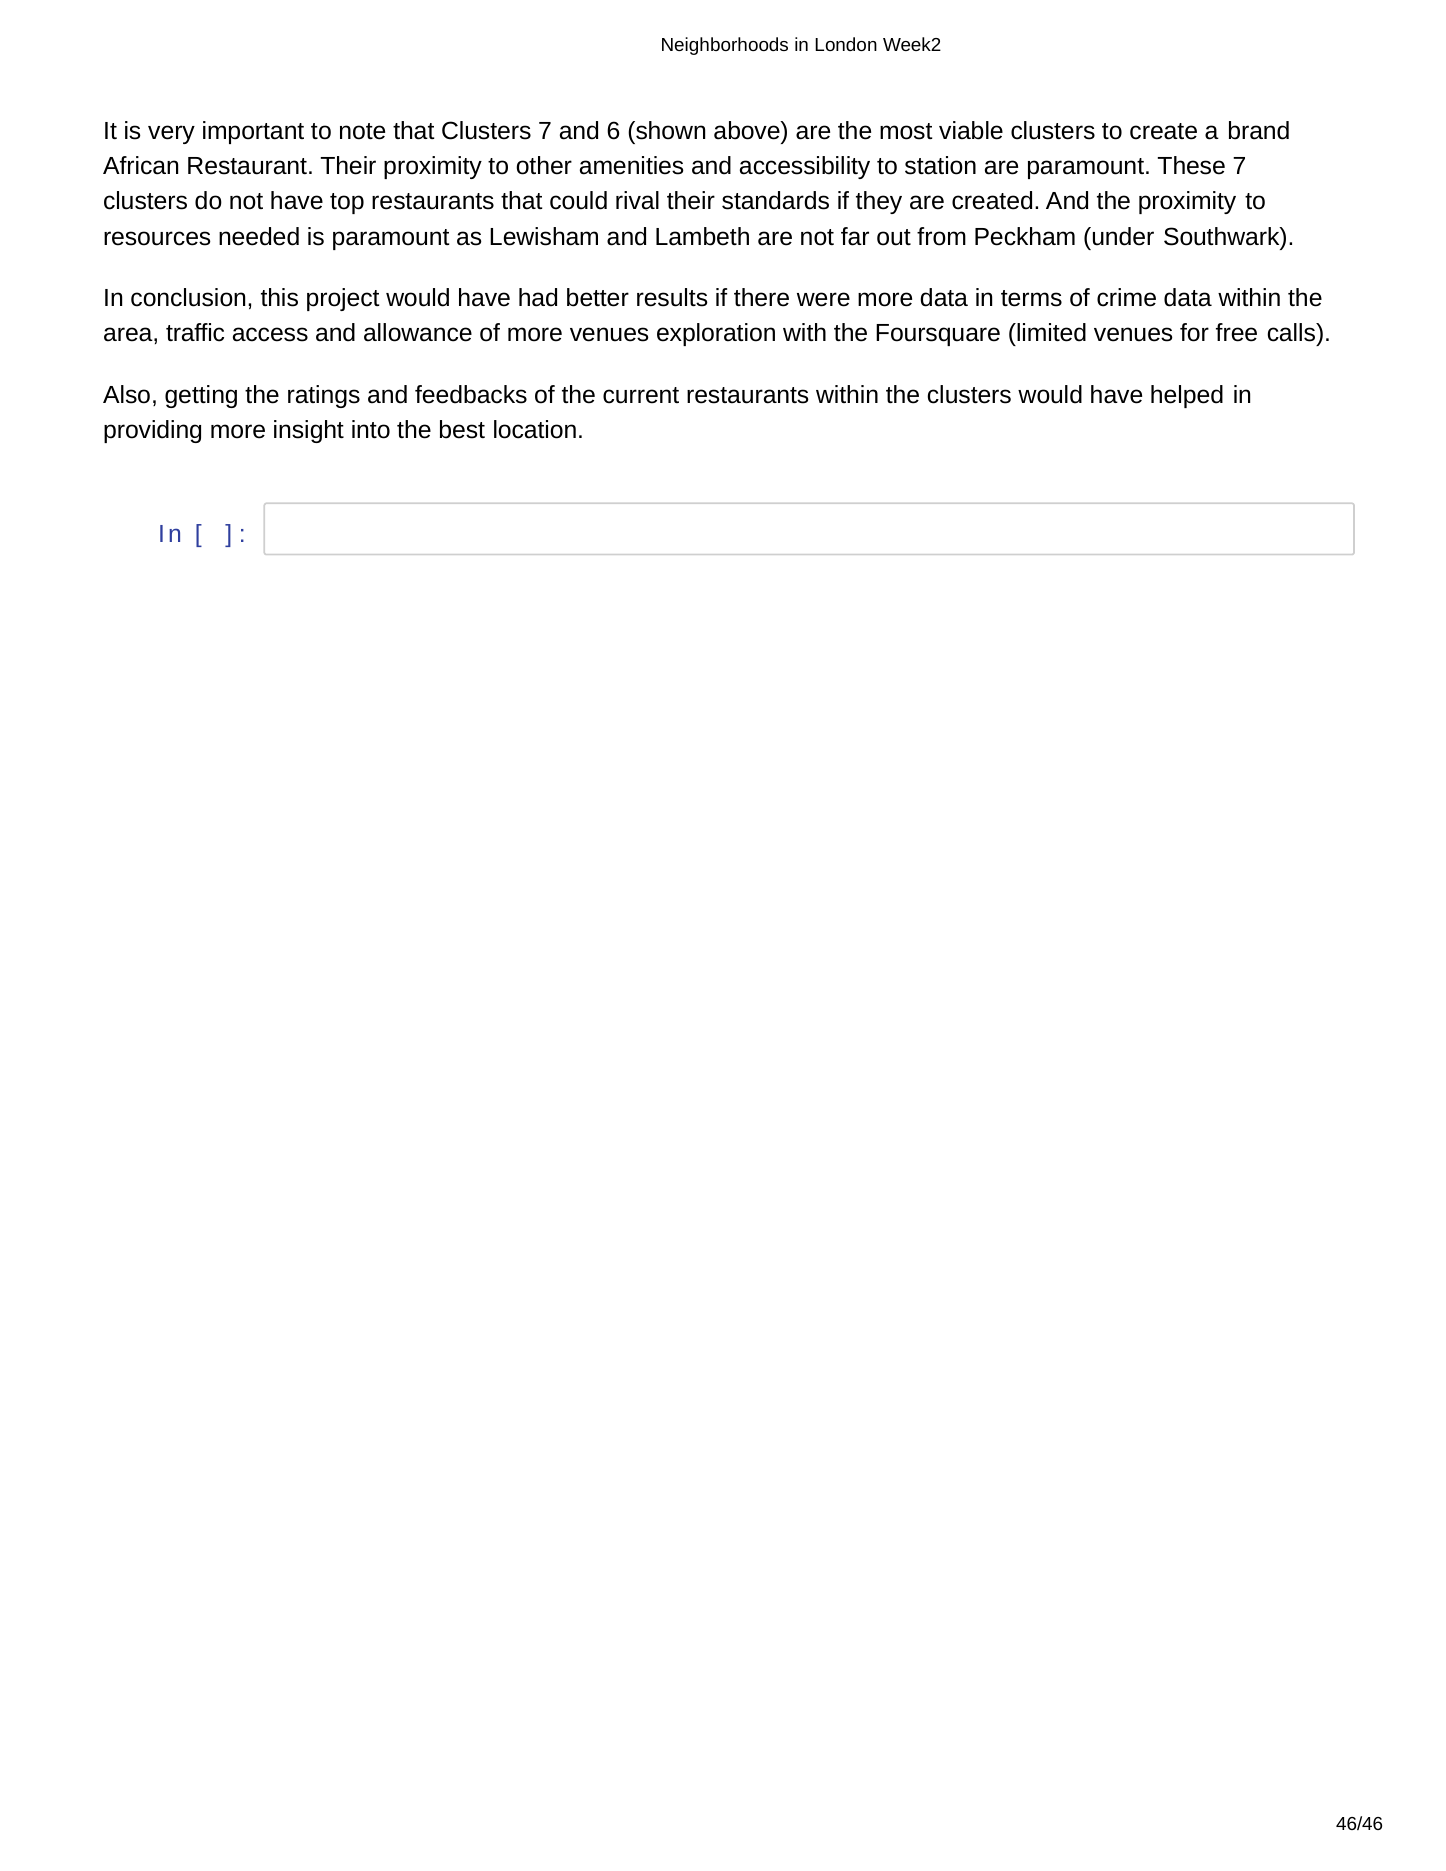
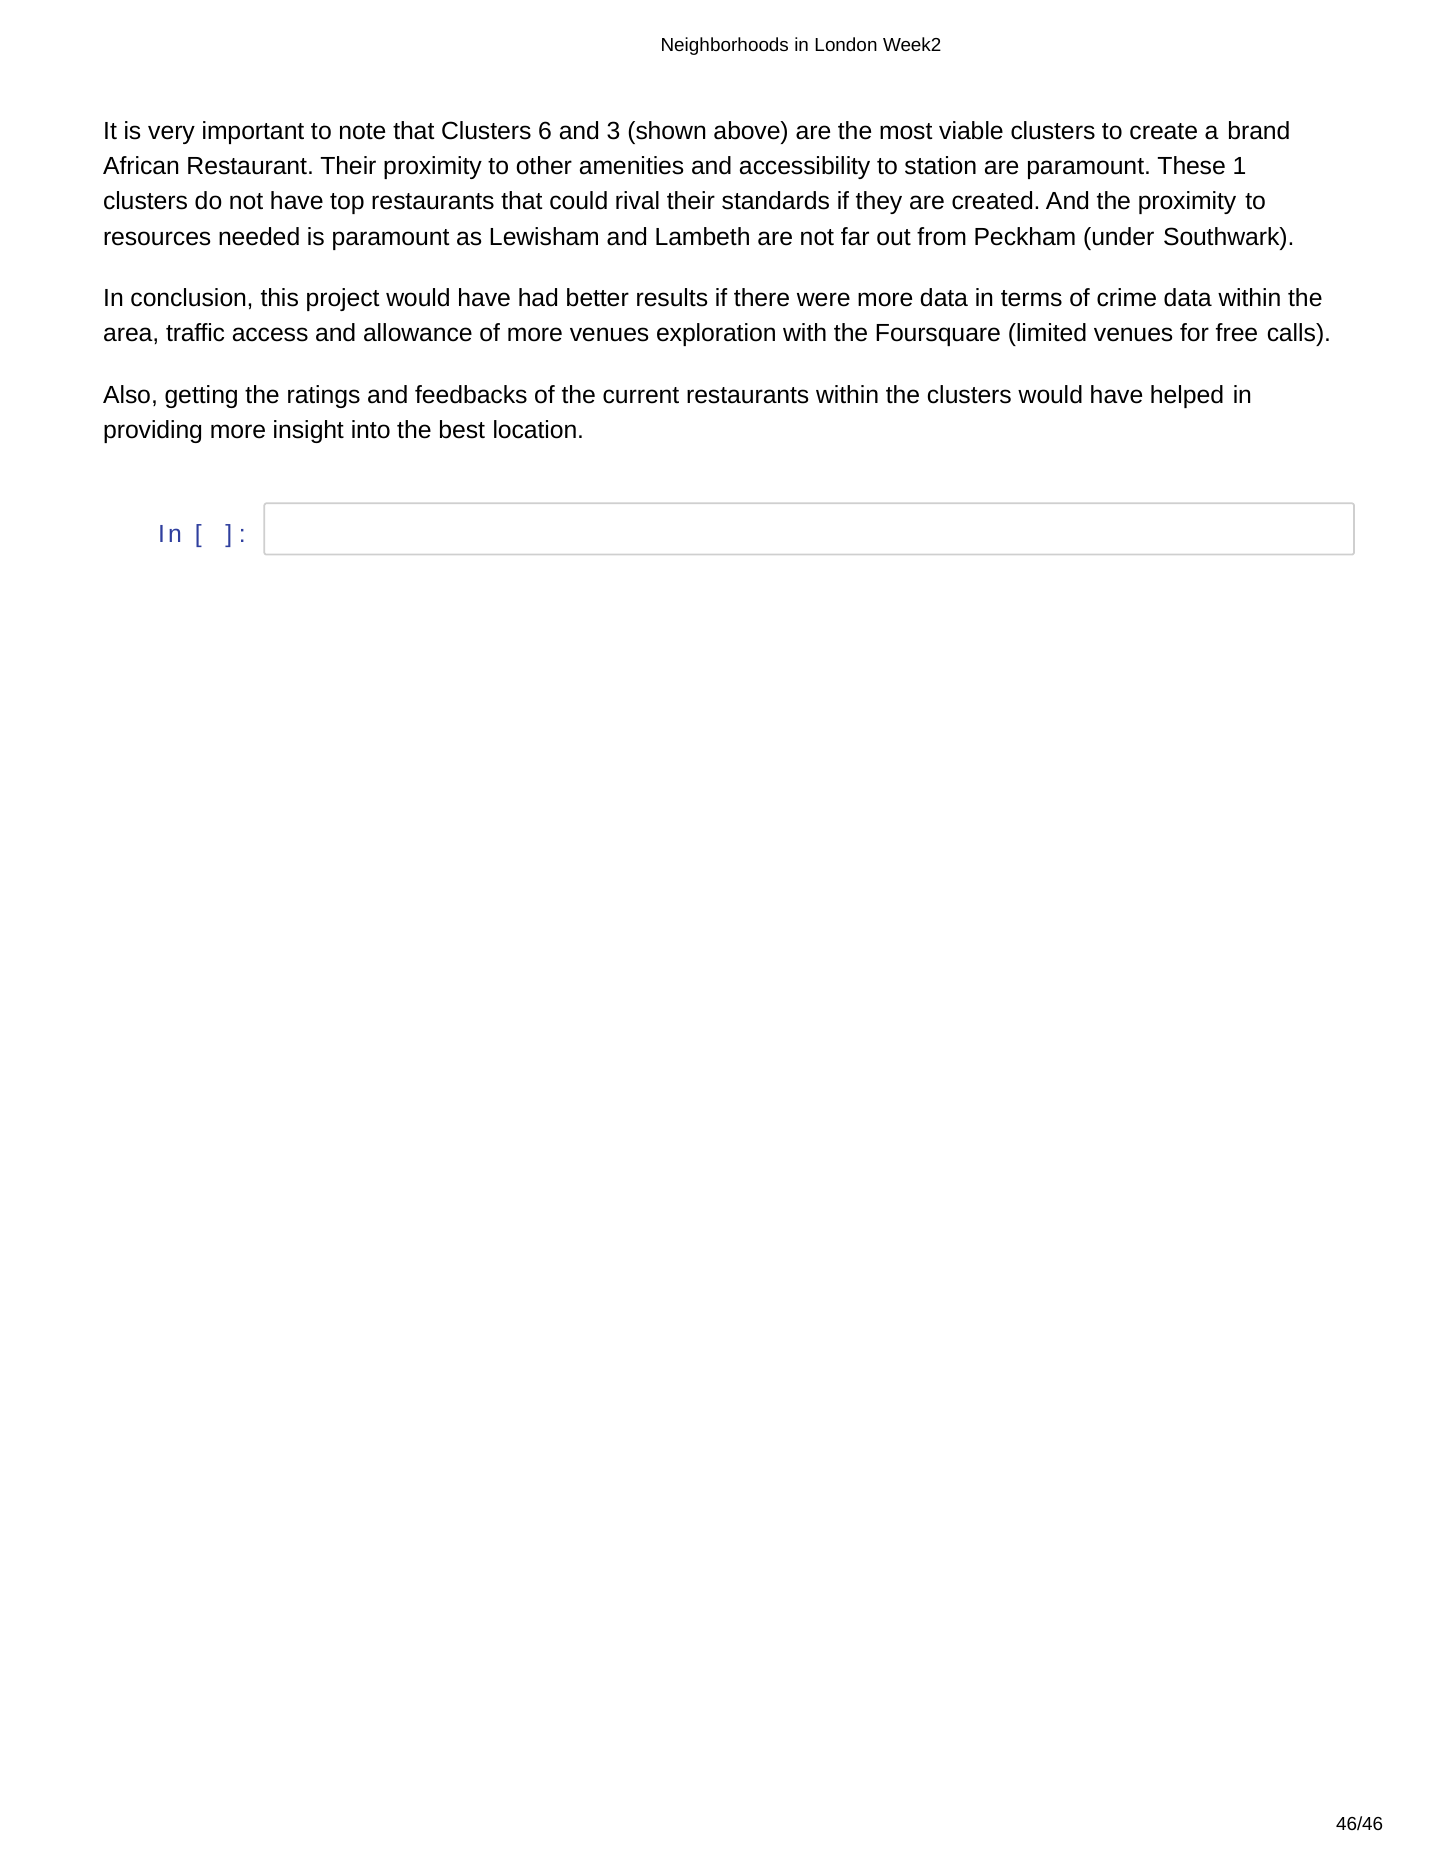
Clusters 7: 7 -> 6
6: 6 -> 3
These 7: 7 -> 1
